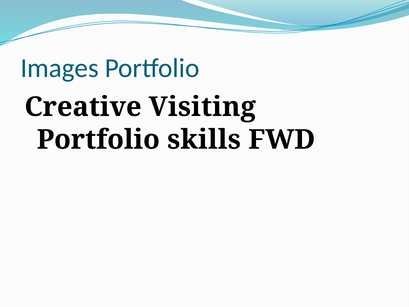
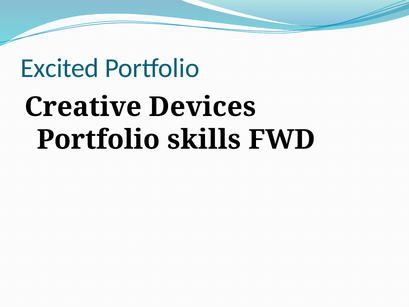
Images: Images -> Excited
Visiting: Visiting -> Devices
